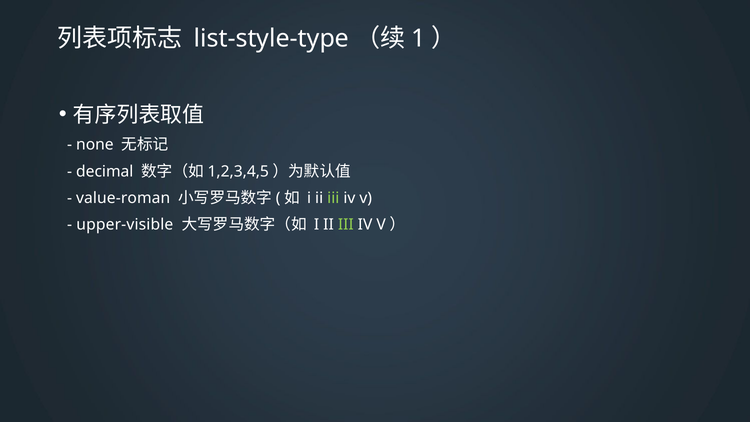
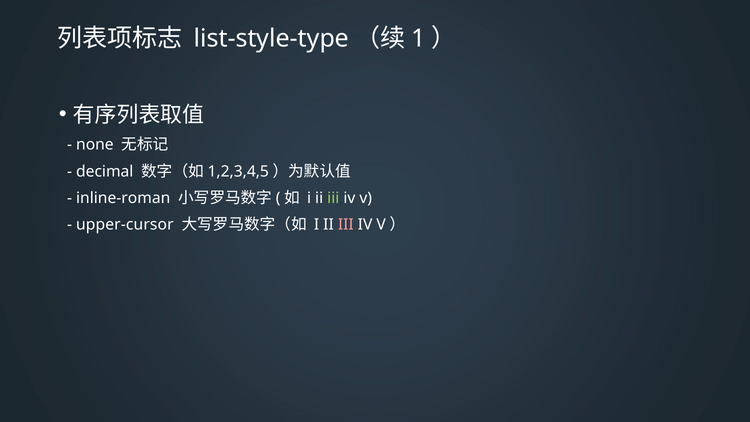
value-roman: value-roman -> inline-roman
upper-visible: upper-visible -> upper-cursor
III at (346, 224) colour: light green -> pink
